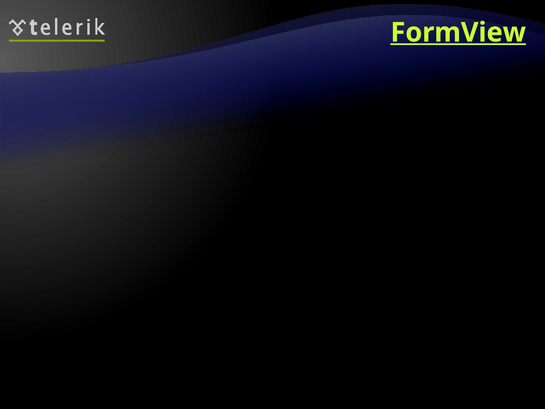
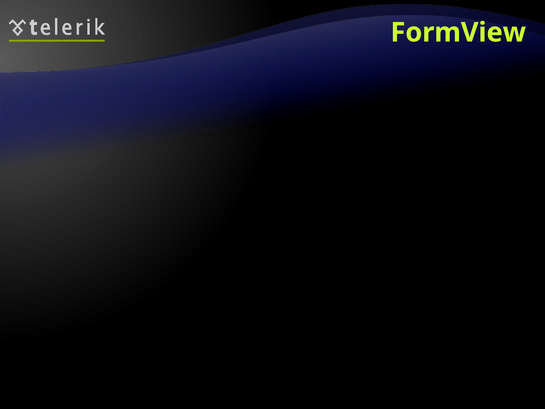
FormView underline: present -> none
